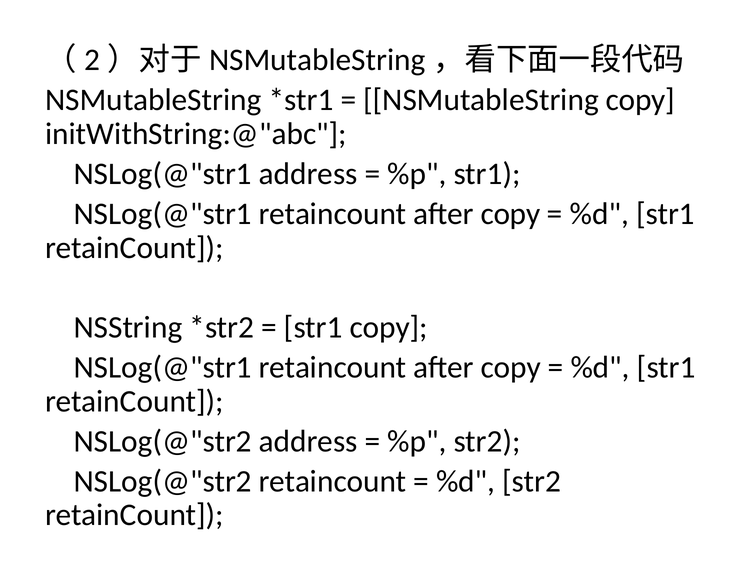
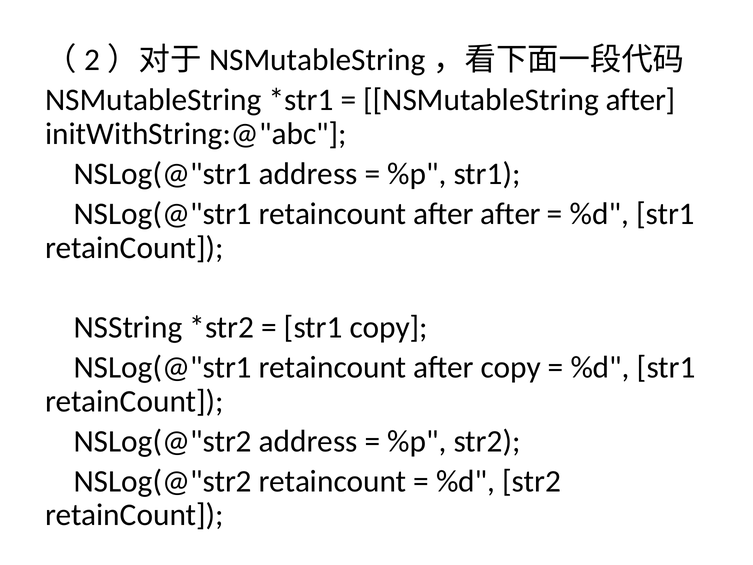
NSMutableString copy: copy -> after
copy at (511, 214): copy -> after
